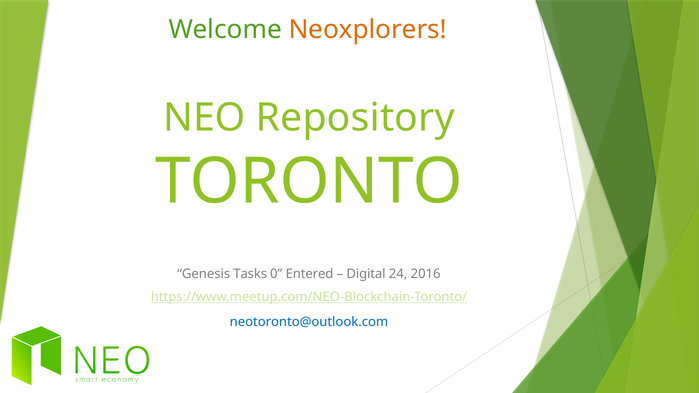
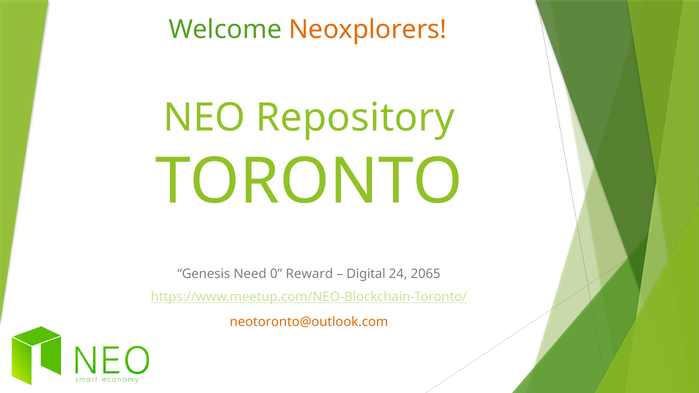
Tasks: Tasks -> Need
Entered: Entered -> Reward
2016: 2016 -> 2065
neotoronto@outlook.com colour: blue -> orange
